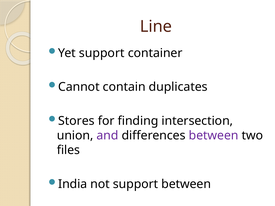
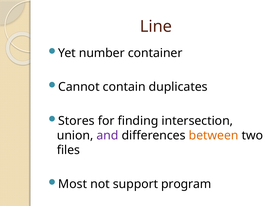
Yet support: support -> number
between at (214, 136) colour: purple -> orange
India: India -> Most
support between: between -> program
